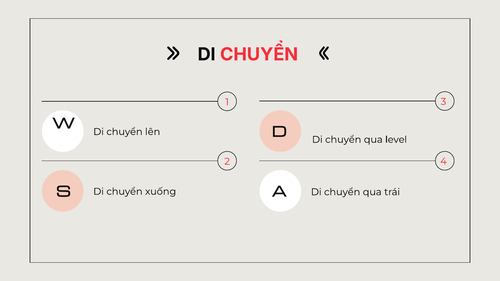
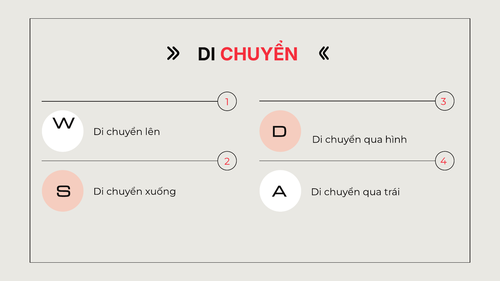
level: level -> hình
